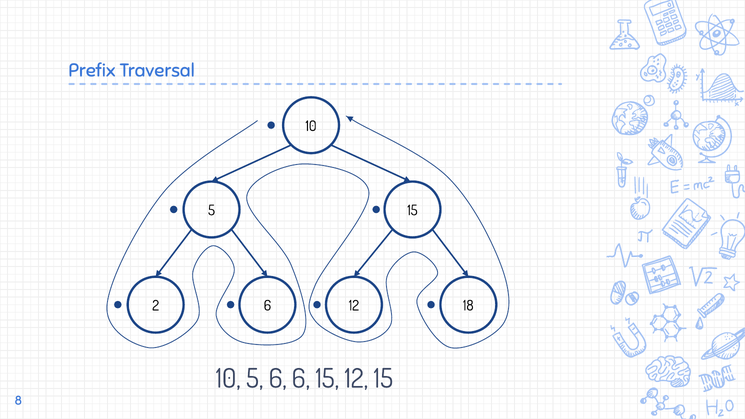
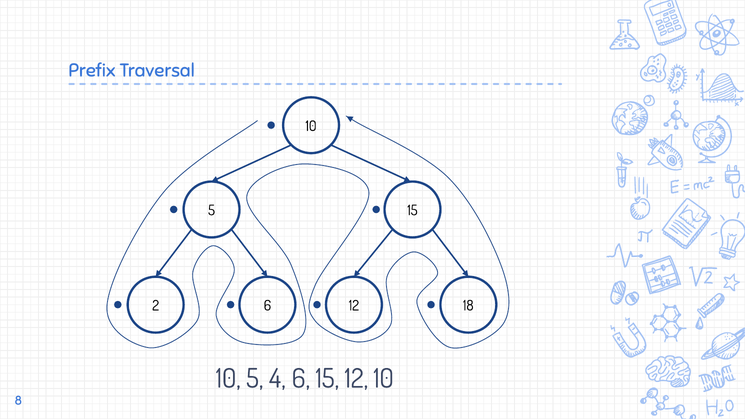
5 6: 6 -> 4
12 15: 15 -> 10
